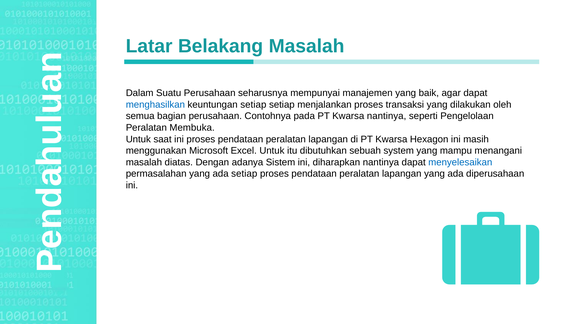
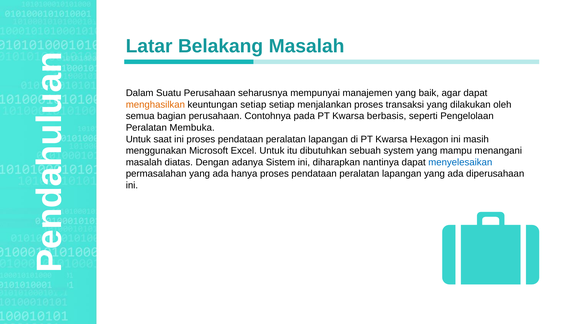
menghasilkan colour: blue -> orange
Kwarsa nantinya: nantinya -> berbasis
ada setiap: setiap -> hanya
